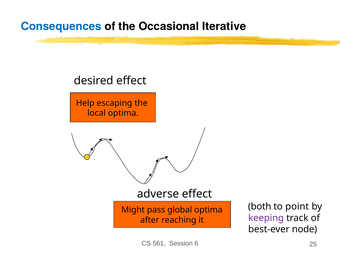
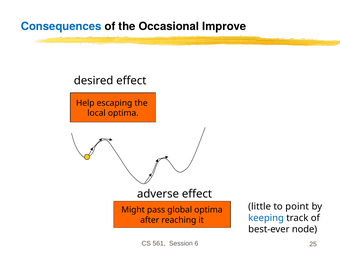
Iterative: Iterative -> Improve
both: both -> little
keeping colour: purple -> blue
